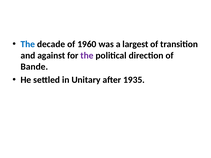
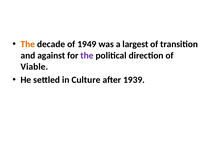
The at (28, 44) colour: blue -> orange
1960: 1960 -> 1949
Bande: Bande -> Viable
Unitary: Unitary -> Culture
1935: 1935 -> 1939
